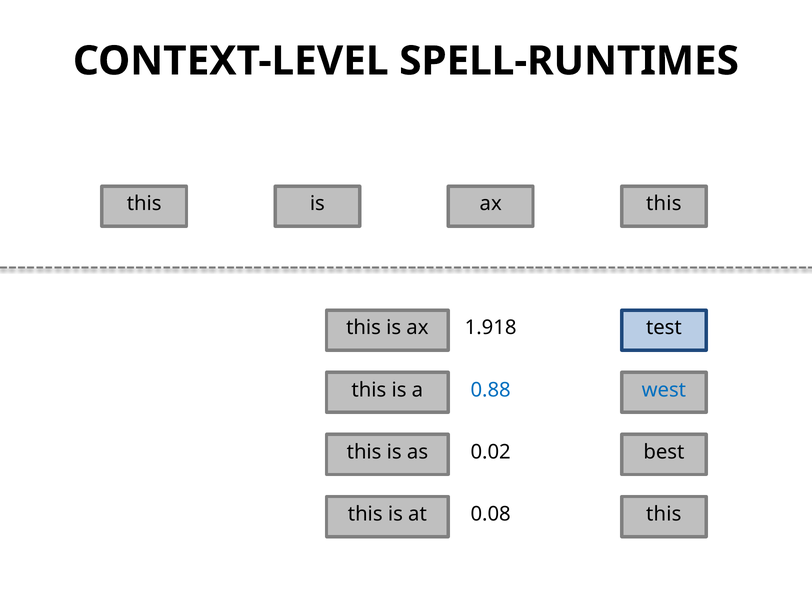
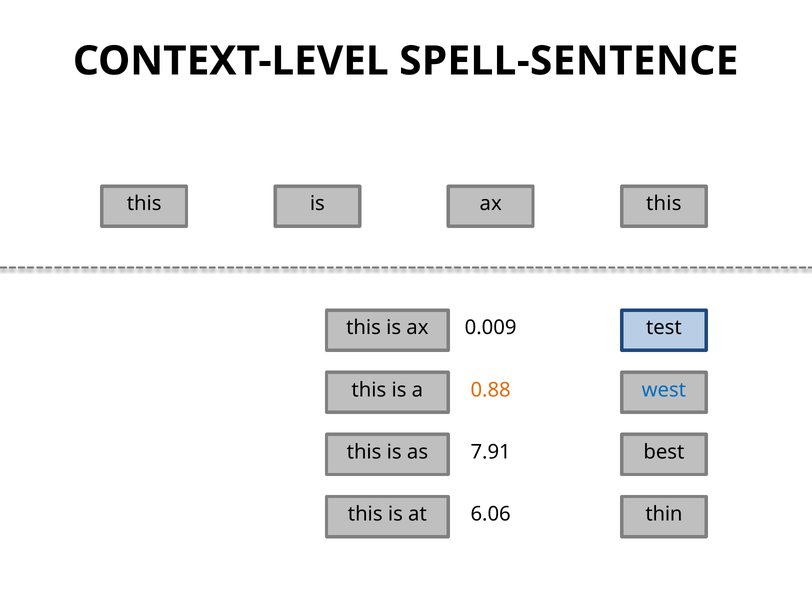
SPELL-RUNTIMES: SPELL-RUNTIMES -> SPELL-SENTENCE
1.918: 1.918 -> 0.009
0.88 colour: blue -> orange
0.02: 0.02 -> 7.91
0.08: 0.08 -> 6.06
this at (664, 514): this -> thin
